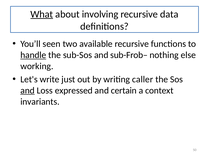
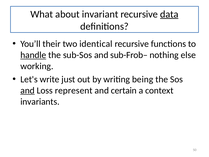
What underline: present -> none
involving: involving -> invariant
data underline: none -> present
seen: seen -> their
available: available -> identical
caller: caller -> being
expressed: expressed -> represent
